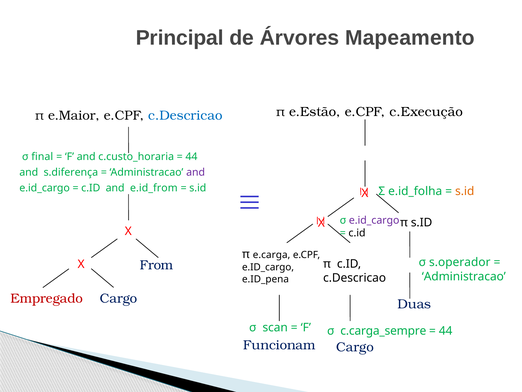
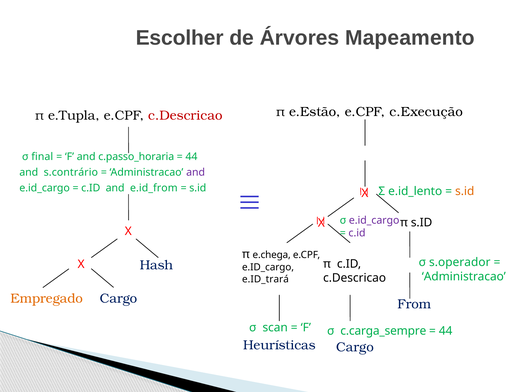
Principal: Principal -> Escolher
e.Maior: e.Maior -> e.Tupla
c.Descricao at (185, 115) colour: blue -> red
c.custo_horaria: c.custo_horaria -> c.passo_horaria
s.diferença: s.diferença -> s.contrário
e.id_folha: e.id_folha -> e.id_lento
c.id at (357, 233) colour: black -> purple
e.carga: e.carga -> e.chega
From: From -> Hash
e.ID_pena: e.ID_pena -> e.ID_trará
Empregado colour: red -> orange
Duas: Duas -> From
Funcionam: Funcionam -> Heurísticas
